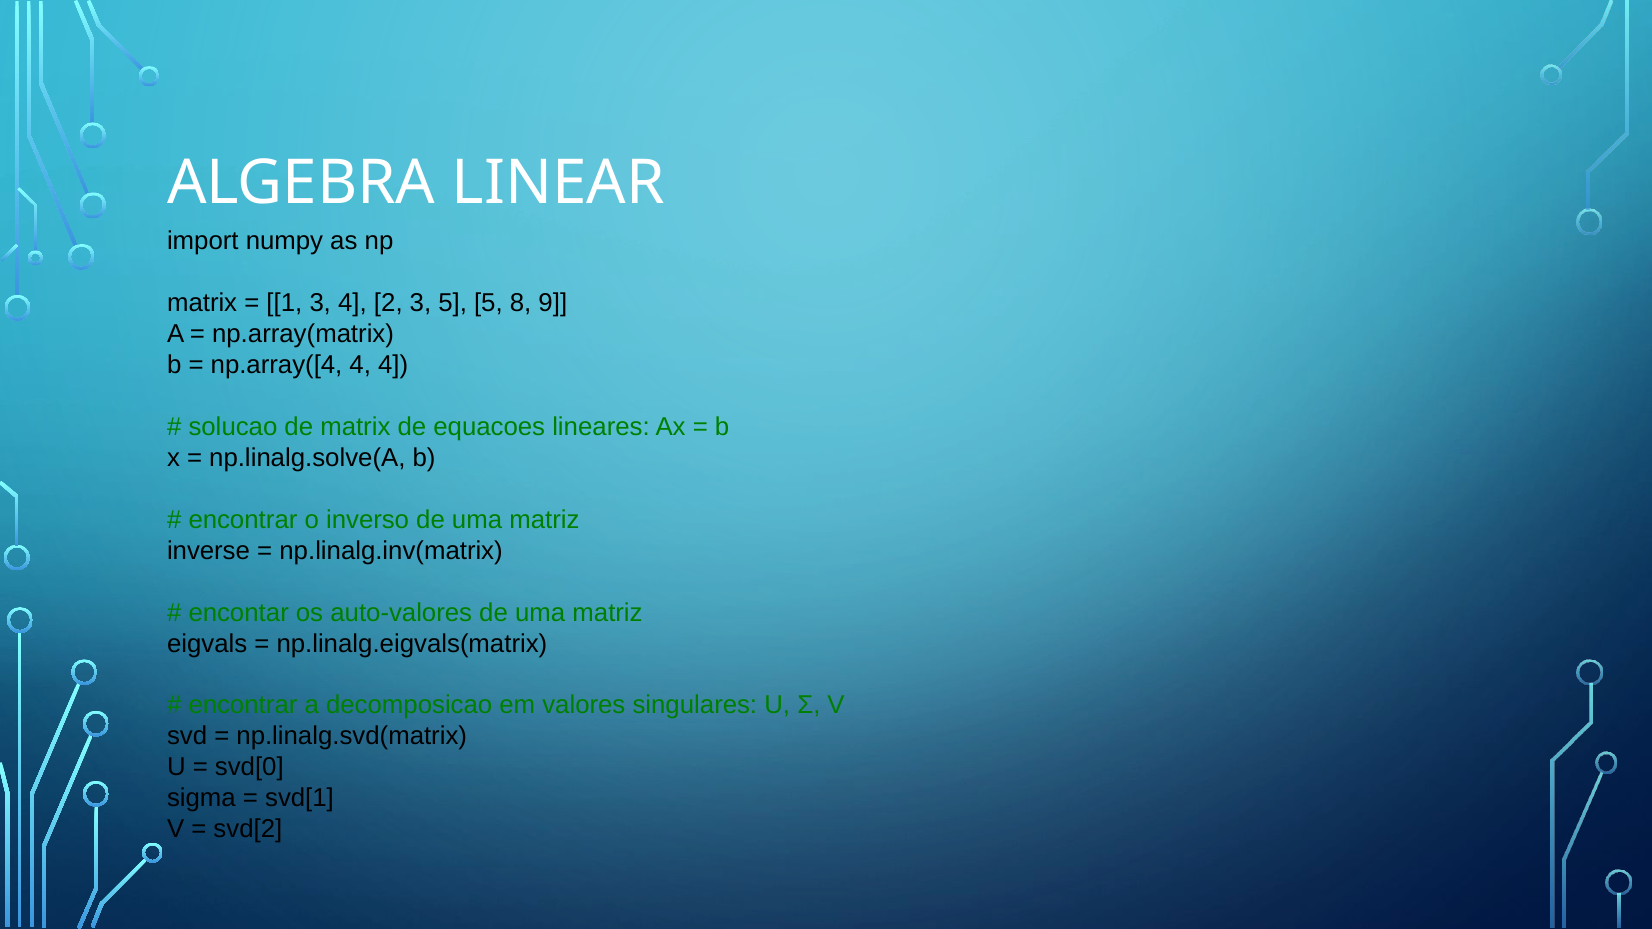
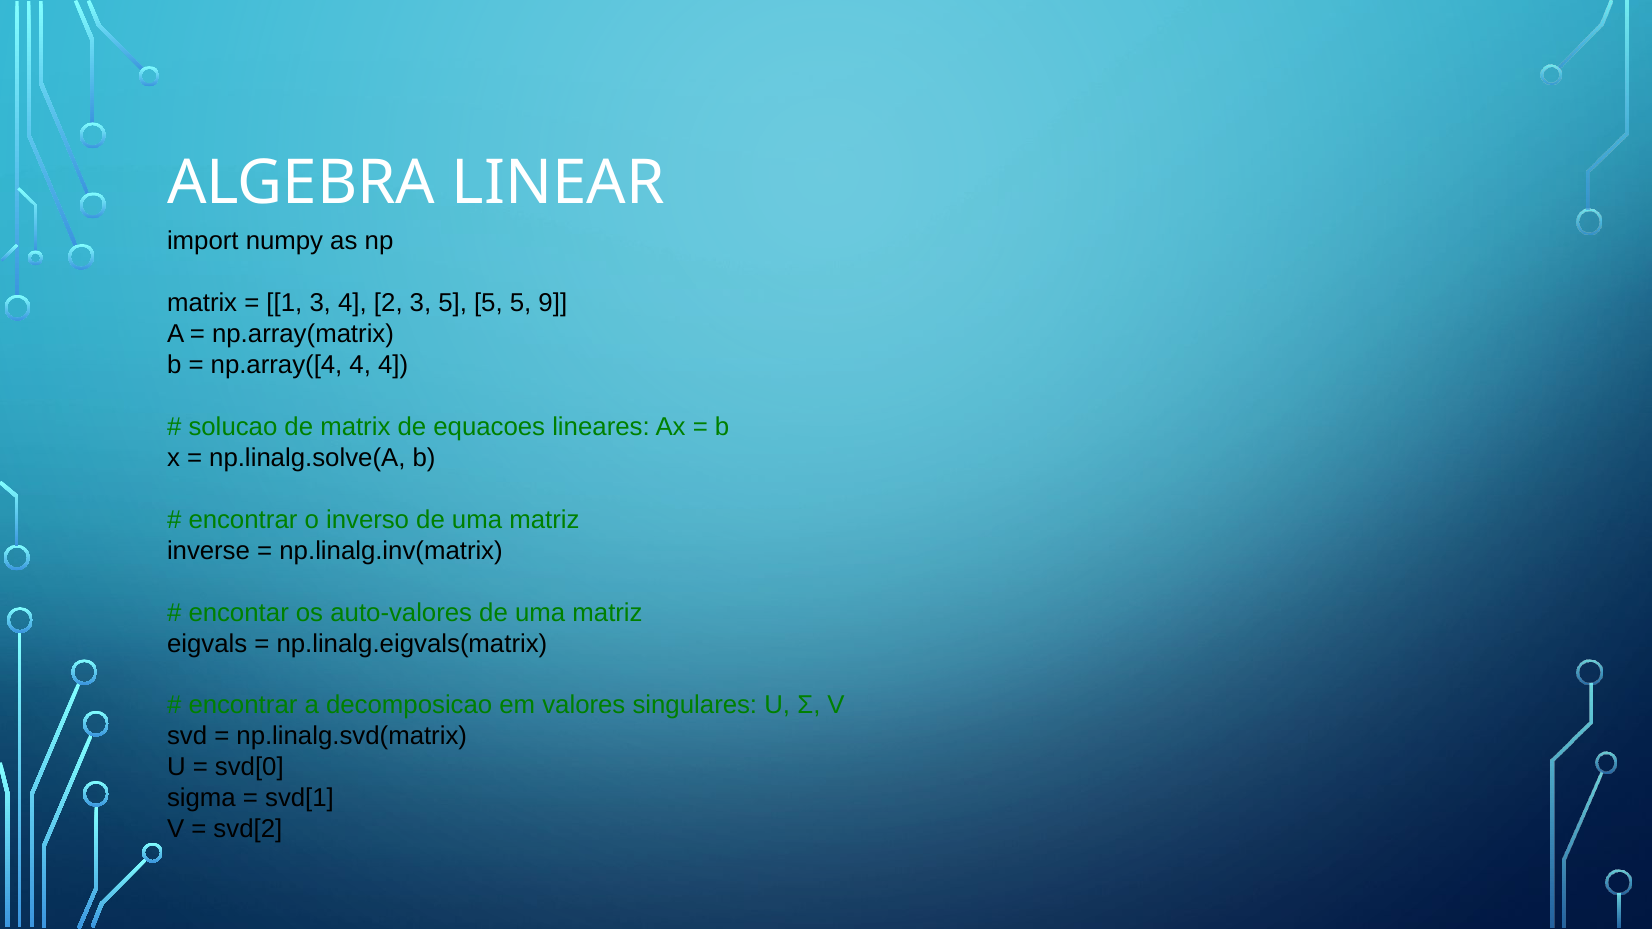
5 5 8: 8 -> 5
